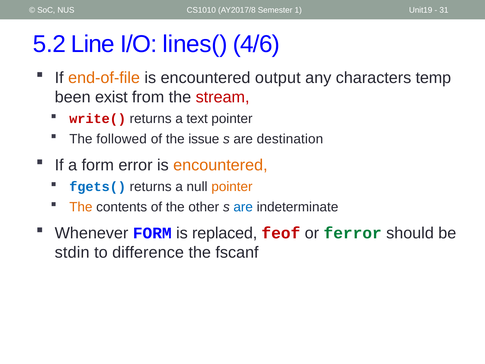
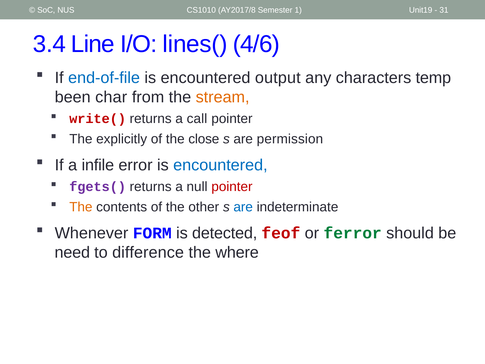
5.2: 5.2 -> 3.4
end-of-file colour: orange -> blue
exist: exist -> char
stream colour: red -> orange
text: text -> call
followed: followed -> explicitly
issue: issue -> close
destination: destination -> permission
a form: form -> infile
encountered at (220, 165) colour: orange -> blue
fgets( colour: blue -> purple
pointer at (232, 187) colour: orange -> red
replaced: replaced -> detected
stdin: stdin -> need
fscanf: fscanf -> where
